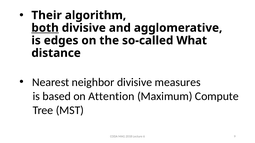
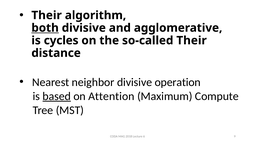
edges: edges -> cycles
so-called What: What -> Their
measures: measures -> operation
based underline: none -> present
